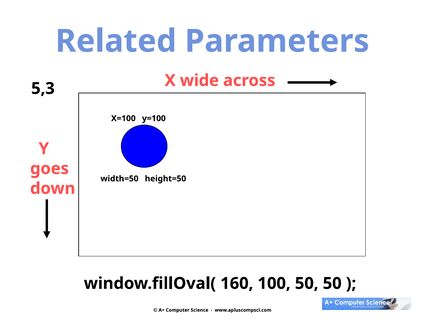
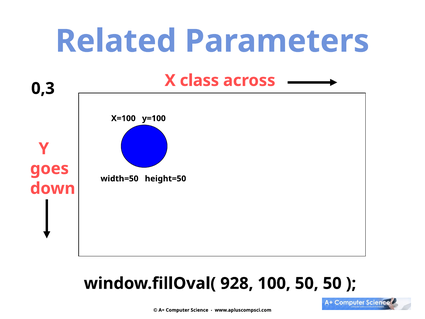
wide: wide -> class
5,3: 5,3 -> 0,3
160: 160 -> 928
